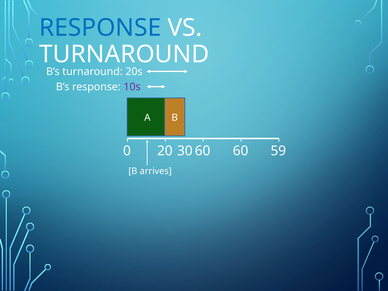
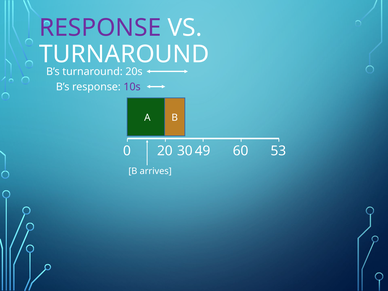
RESPONSE at (100, 28) colour: blue -> purple
20 60: 60 -> 49
59: 59 -> 53
